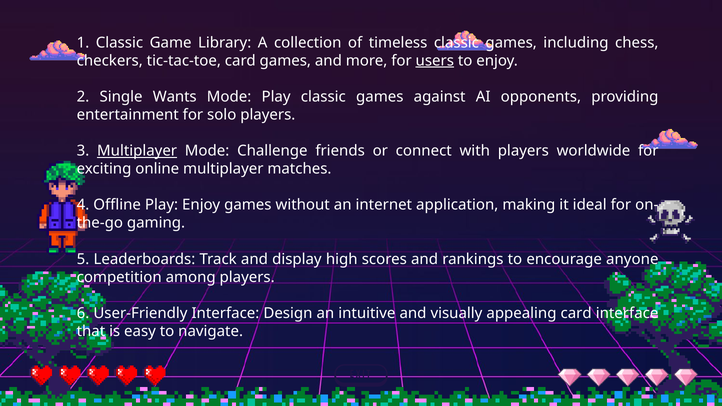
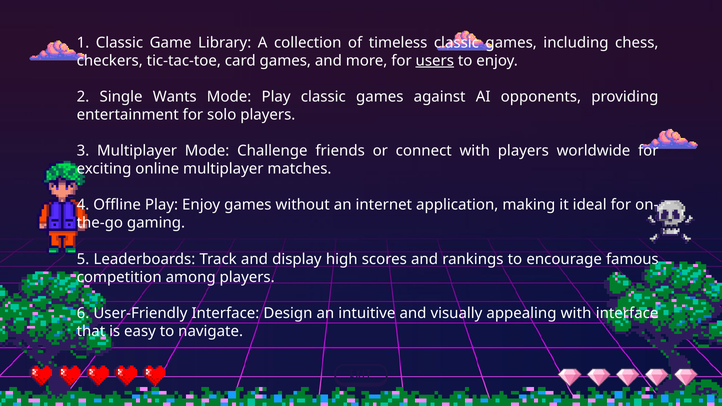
Multiplayer at (137, 151) underline: present -> none
anyone: anyone -> famous
appealing card: card -> with
